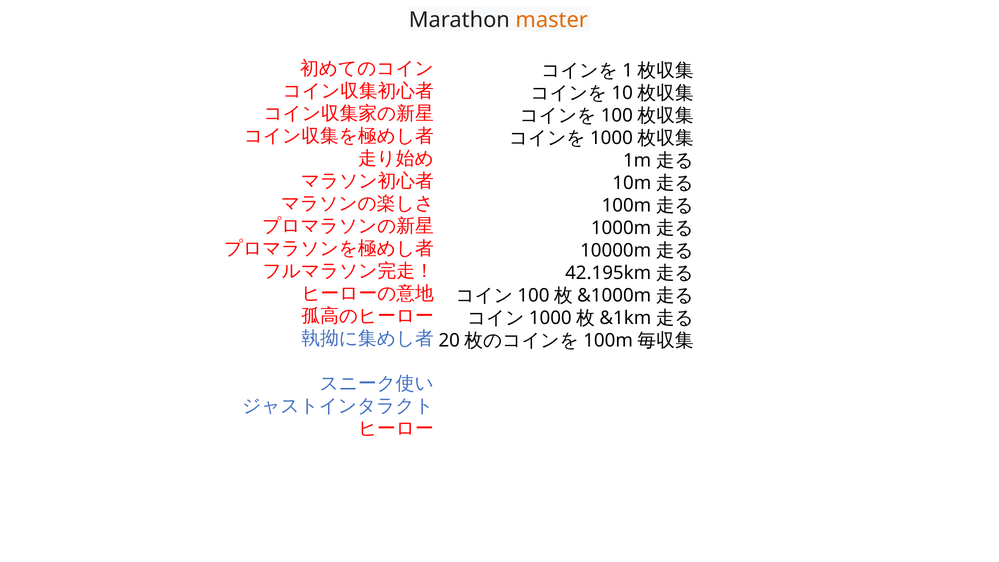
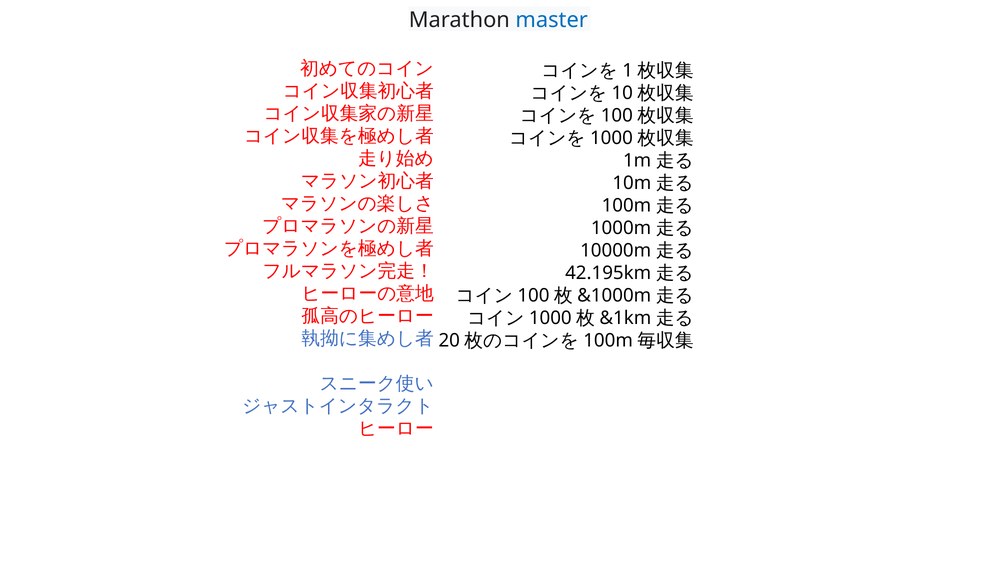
master colour: orange -> blue
